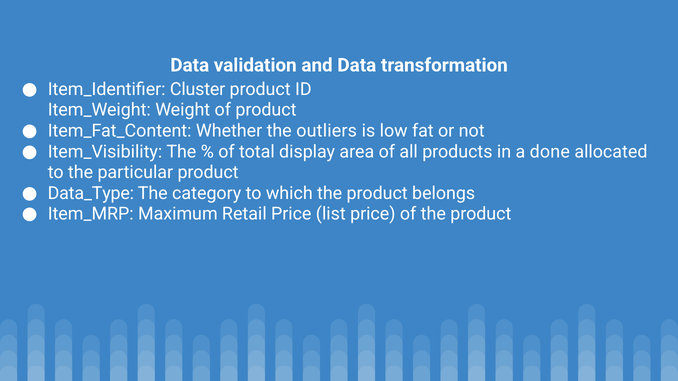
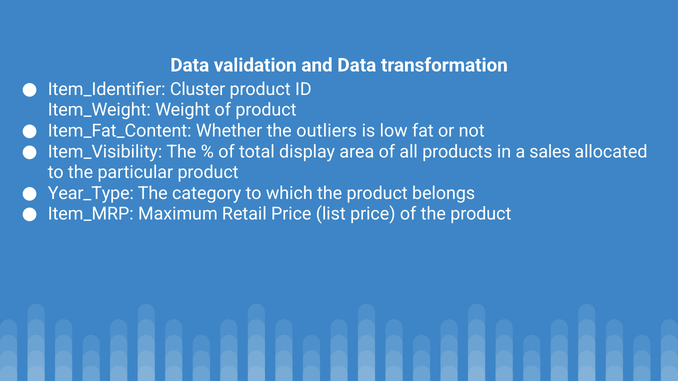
done: done -> sales
Data_Type: Data_Type -> Year_Type
